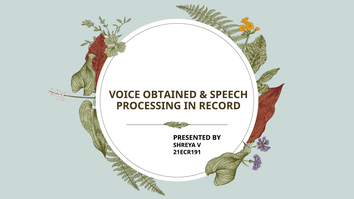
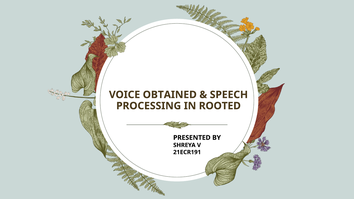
RECORD: RECORD -> ROOTED
